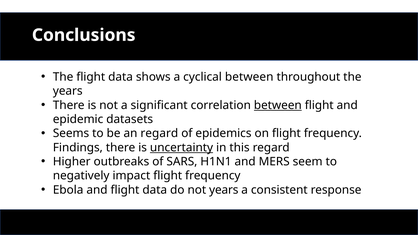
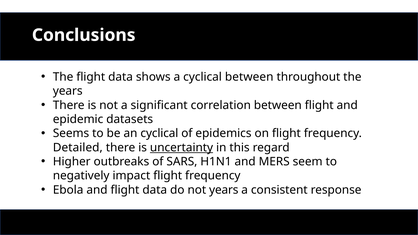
between at (278, 105) underline: present -> none
an regard: regard -> cyclical
Findings: Findings -> Detailed
